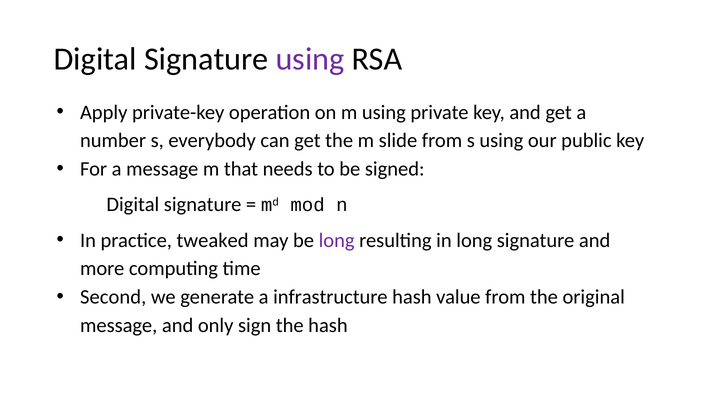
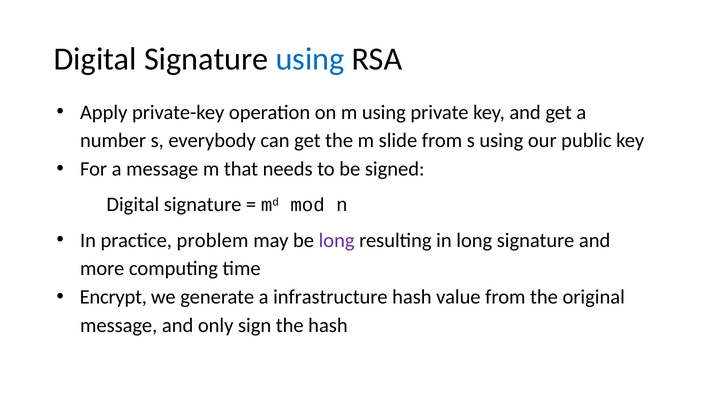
using at (310, 59) colour: purple -> blue
tweaked: tweaked -> problem
Second: Second -> Encrypt
